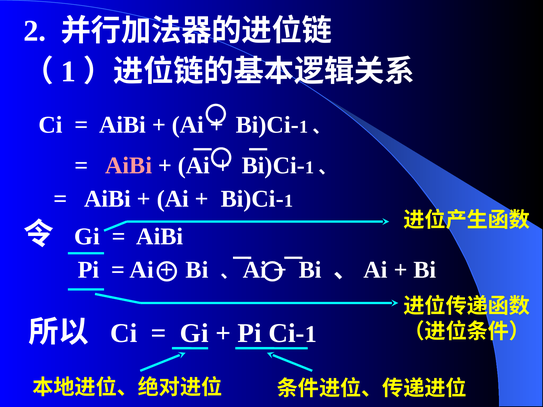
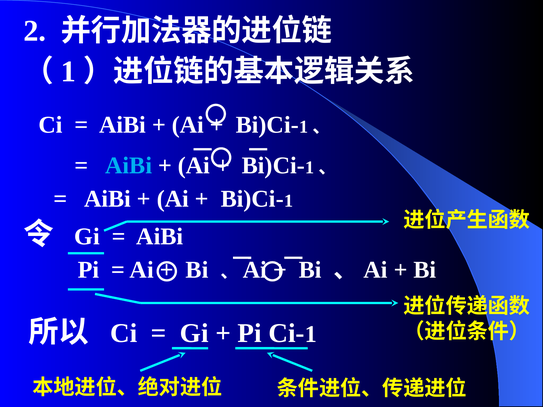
AiBi at (129, 166) colour: pink -> light blue
